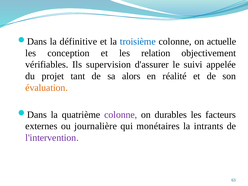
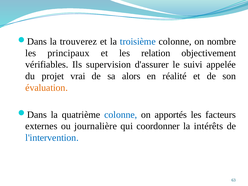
définitive: définitive -> trouverez
actuelle: actuelle -> nombre
conception: conception -> principaux
tant: tant -> vrai
colonne at (121, 115) colour: purple -> blue
durables: durables -> apportés
monétaires: monétaires -> coordonner
intrants: intrants -> intérêts
l'intervention colour: purple -> blue
